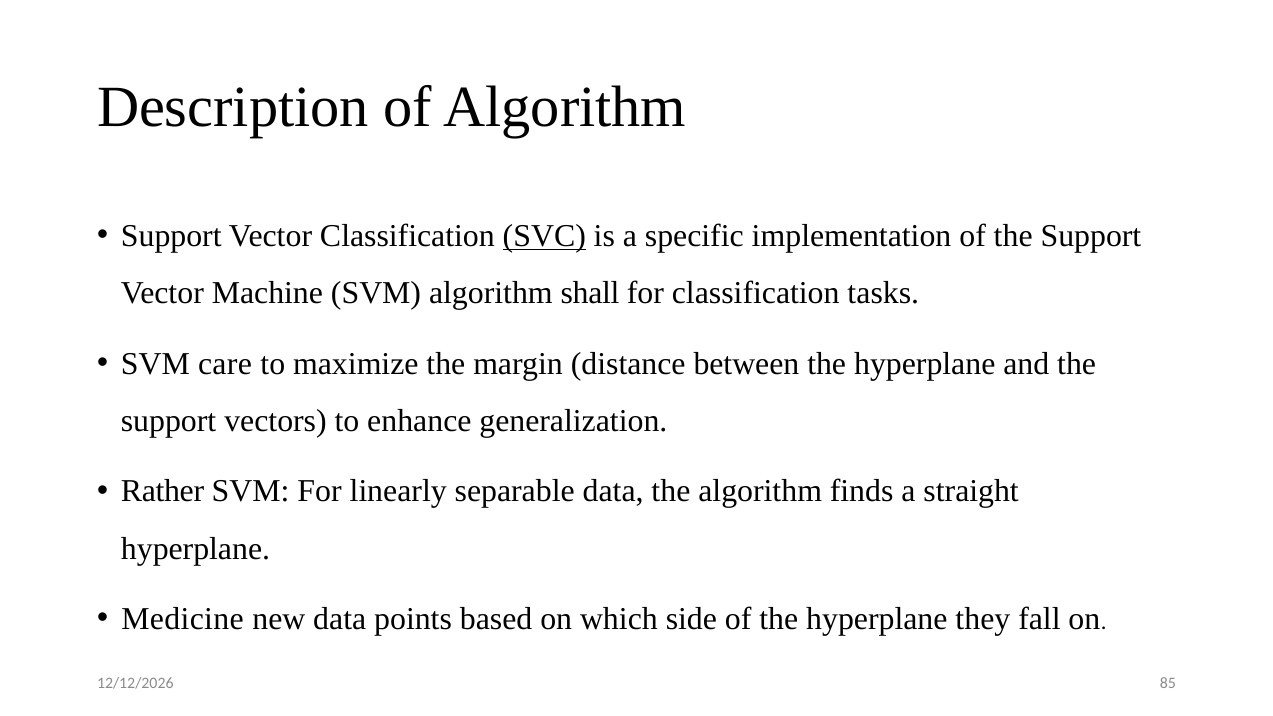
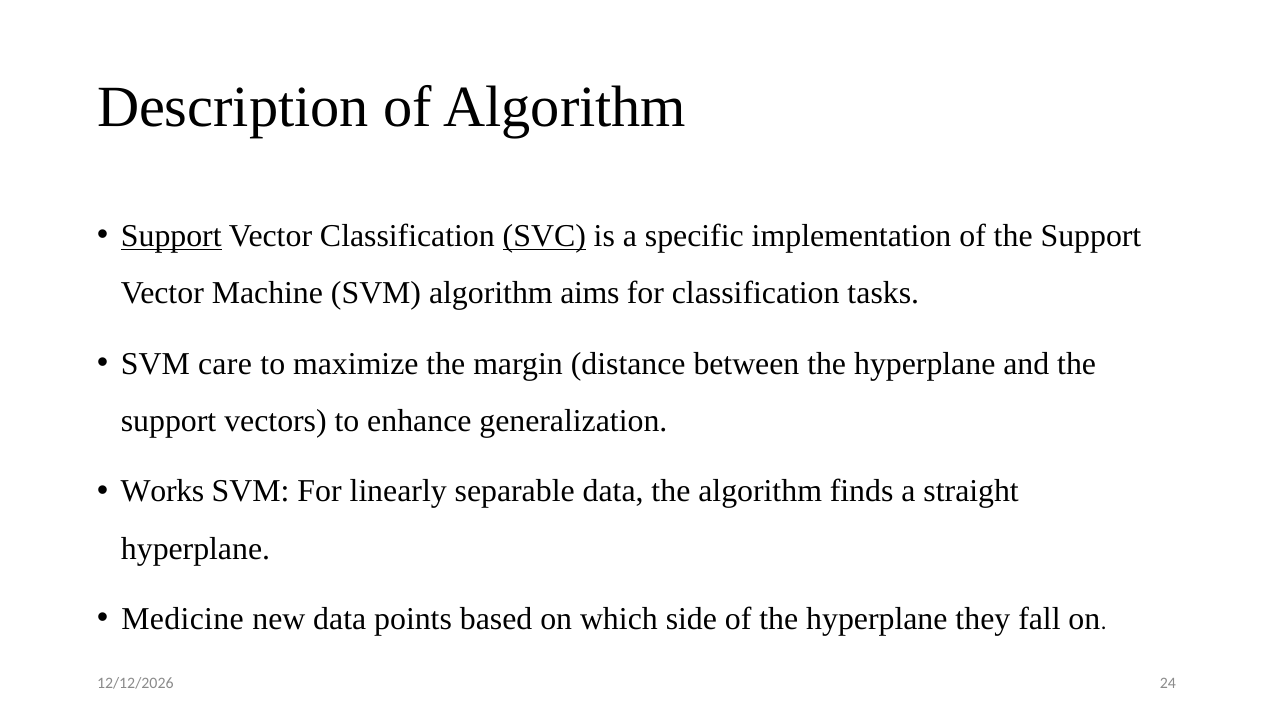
Support at (171, 236) underline: none -> present
shall: shall -> aims
Rather: Rather -> Works
85: 85 -> 24
